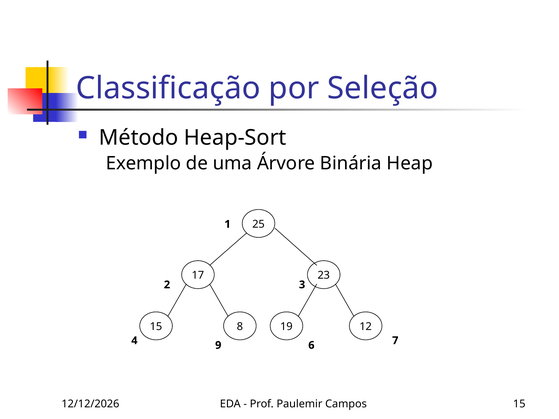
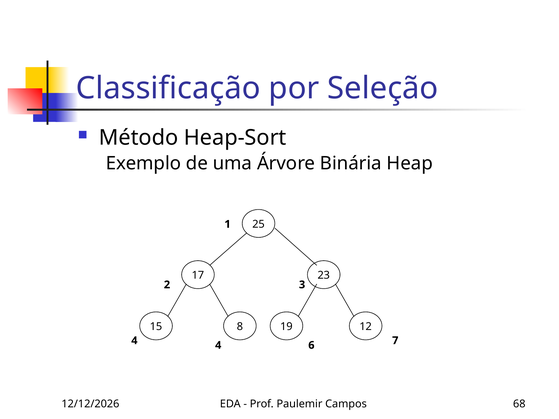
4 9: 9 -> 4
Campos 15: 15 -> 68
